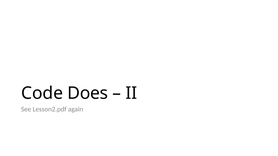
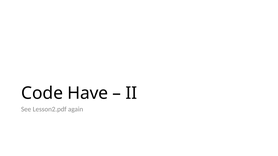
Does: Does -> Have
